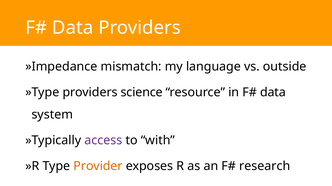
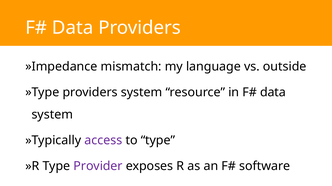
providers science: science -> system
to with: with -> type
Provider colour: orange -> purple
research: research -> software
